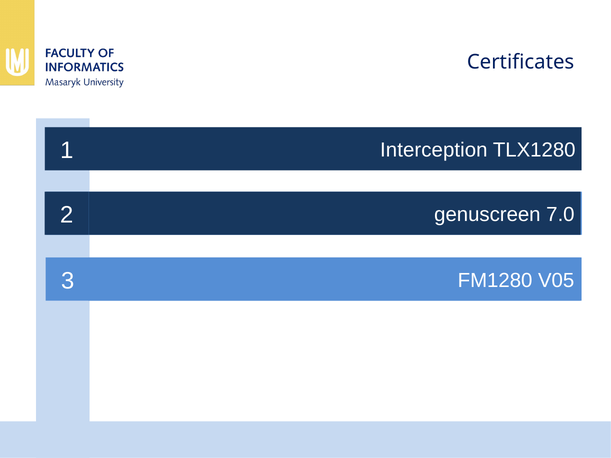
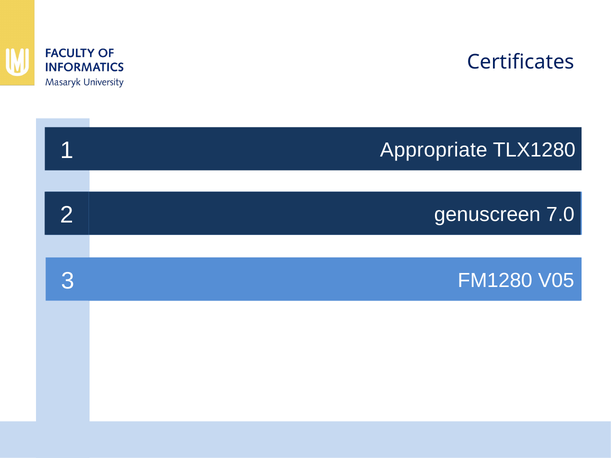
Interception: Interception -> Appropriate
